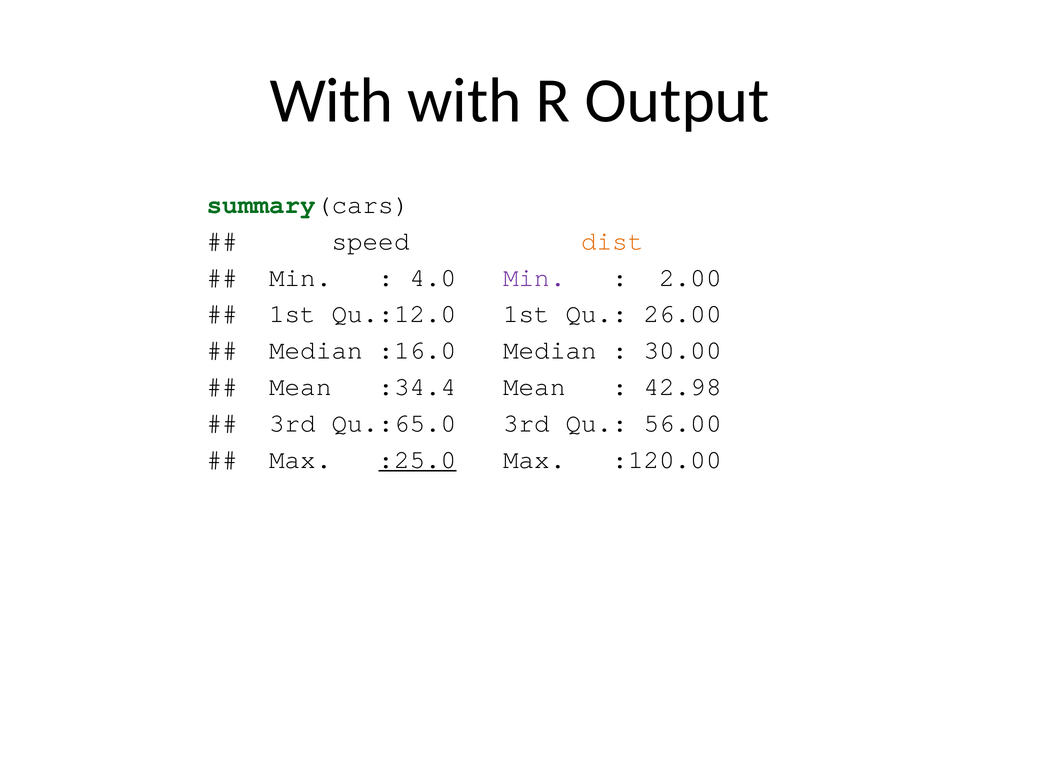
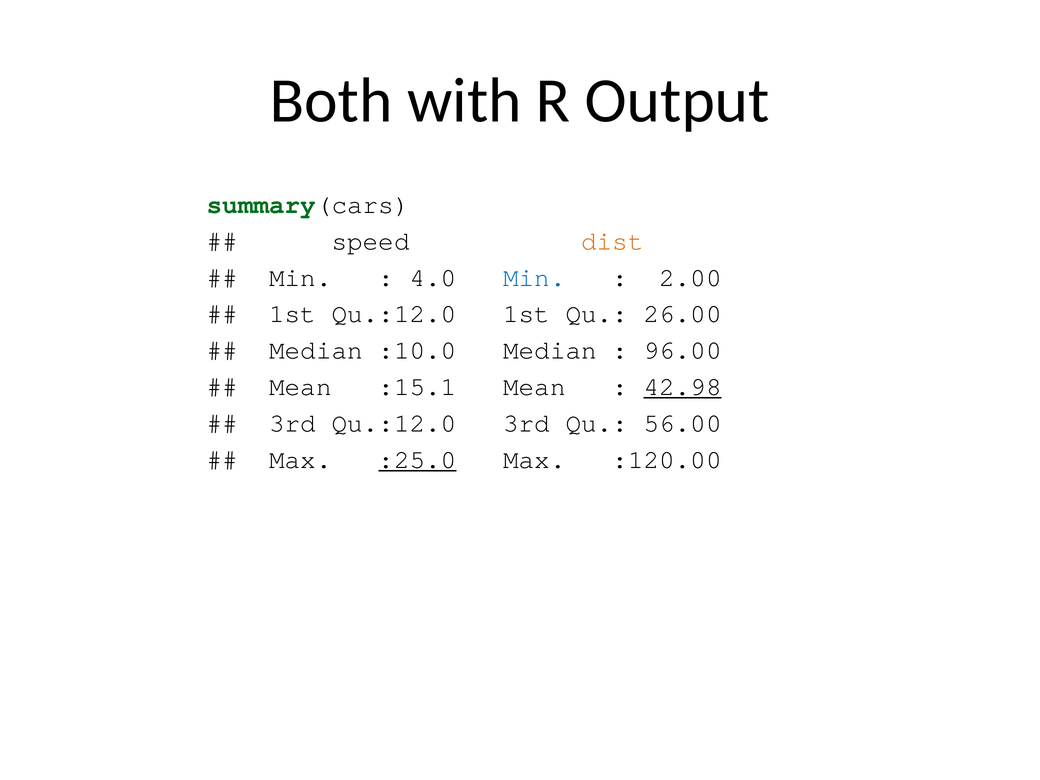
With at (331, 101): With -> Both
Min at (534, 277) colour: purple -> blue
:16.0: :16.0 -> :10.0
30.00: 30.00 -> 96.00
:34.4: :34.4 -> :15.1
42.98 underline: none -> present
3rd Qu.:65.0: Qu.:65.0 -> Qu.:12.0
